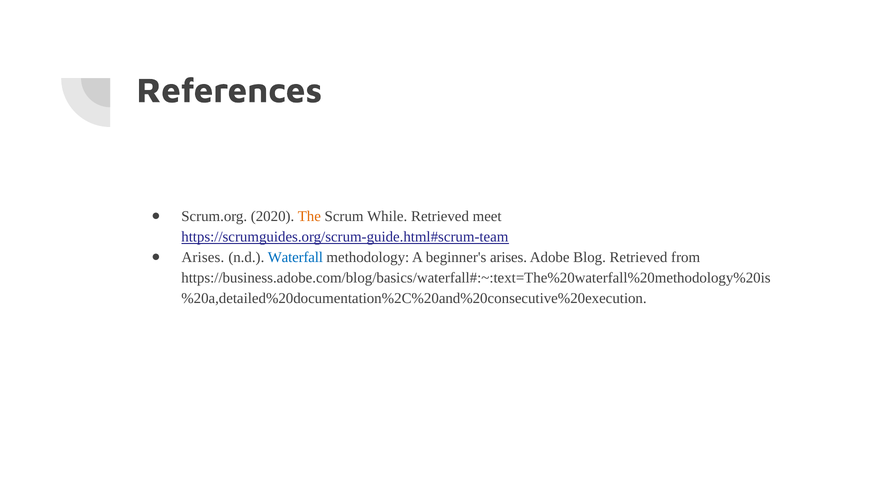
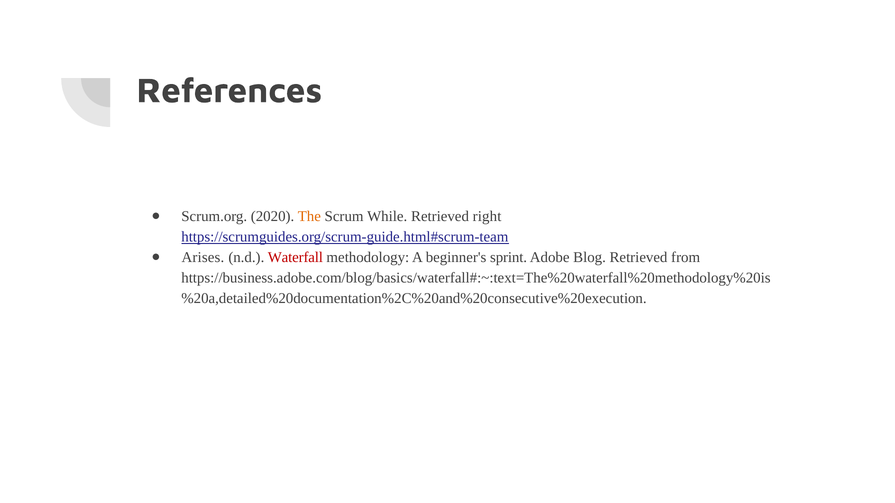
meet: meet -> right
Waterfall colour: blue -> red
beginner's arises: arises -> sprint
